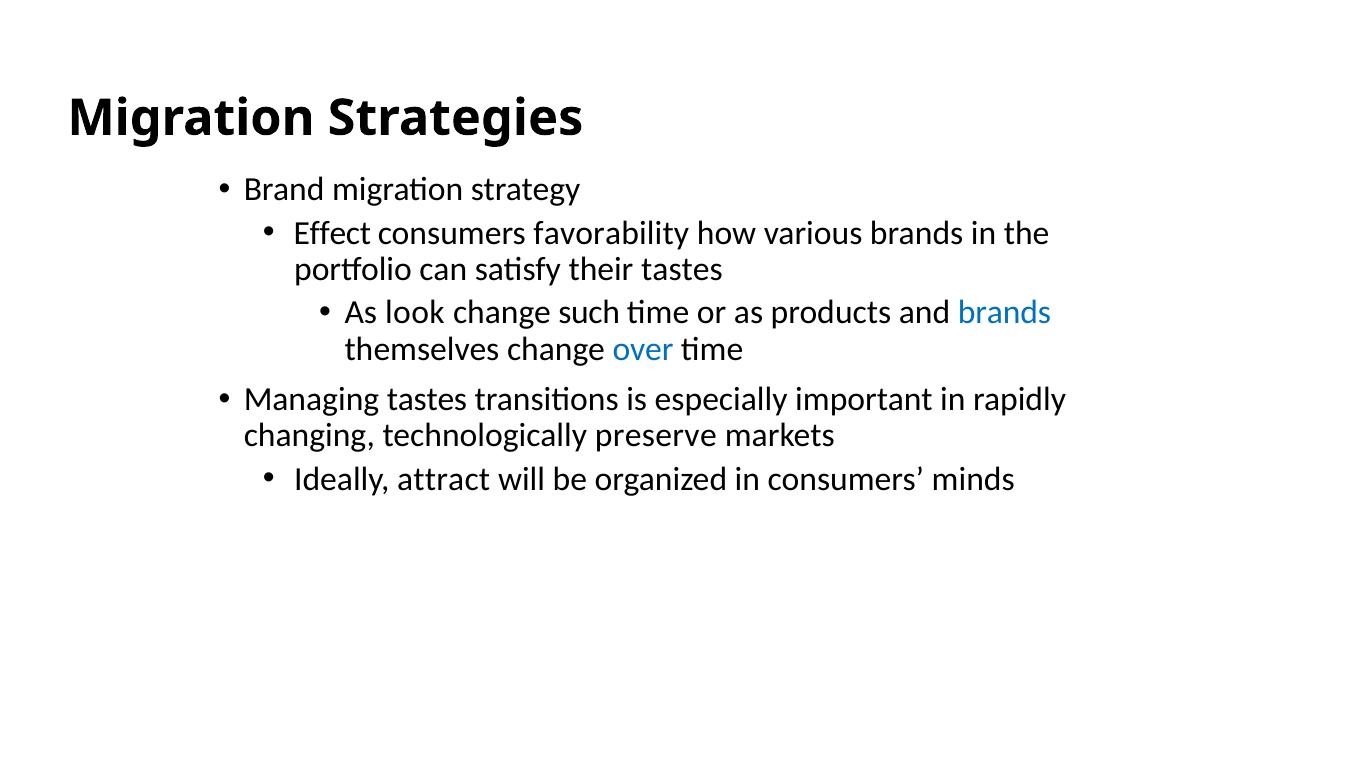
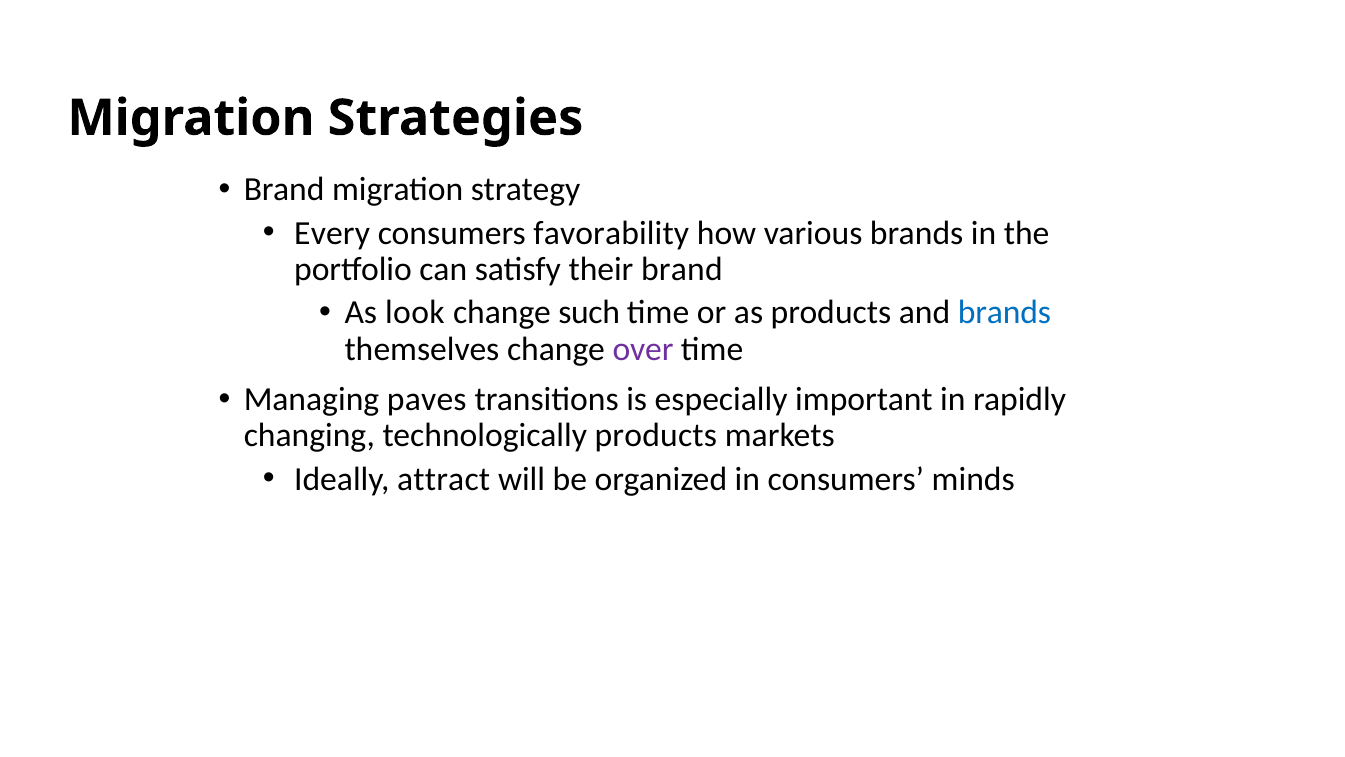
Effect: Effect -> Every
their tastes: tastes -> brand
over colour: blue -> purple
Managing tastes: tastes -> paves
technologically preserve: preserve -> products
